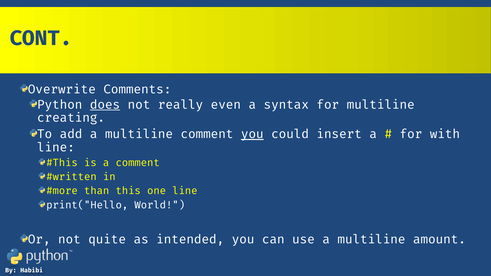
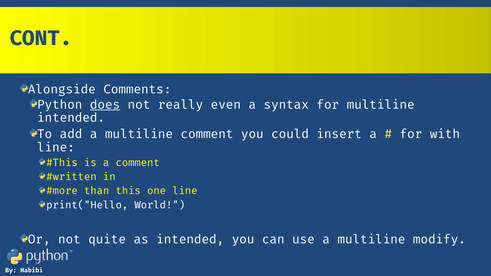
Overwrite: Overwrite -> Alongside
creating at (71, 118): creating -> intended
you at (252, 134) underline: present -> none
amount: amount -> modify
